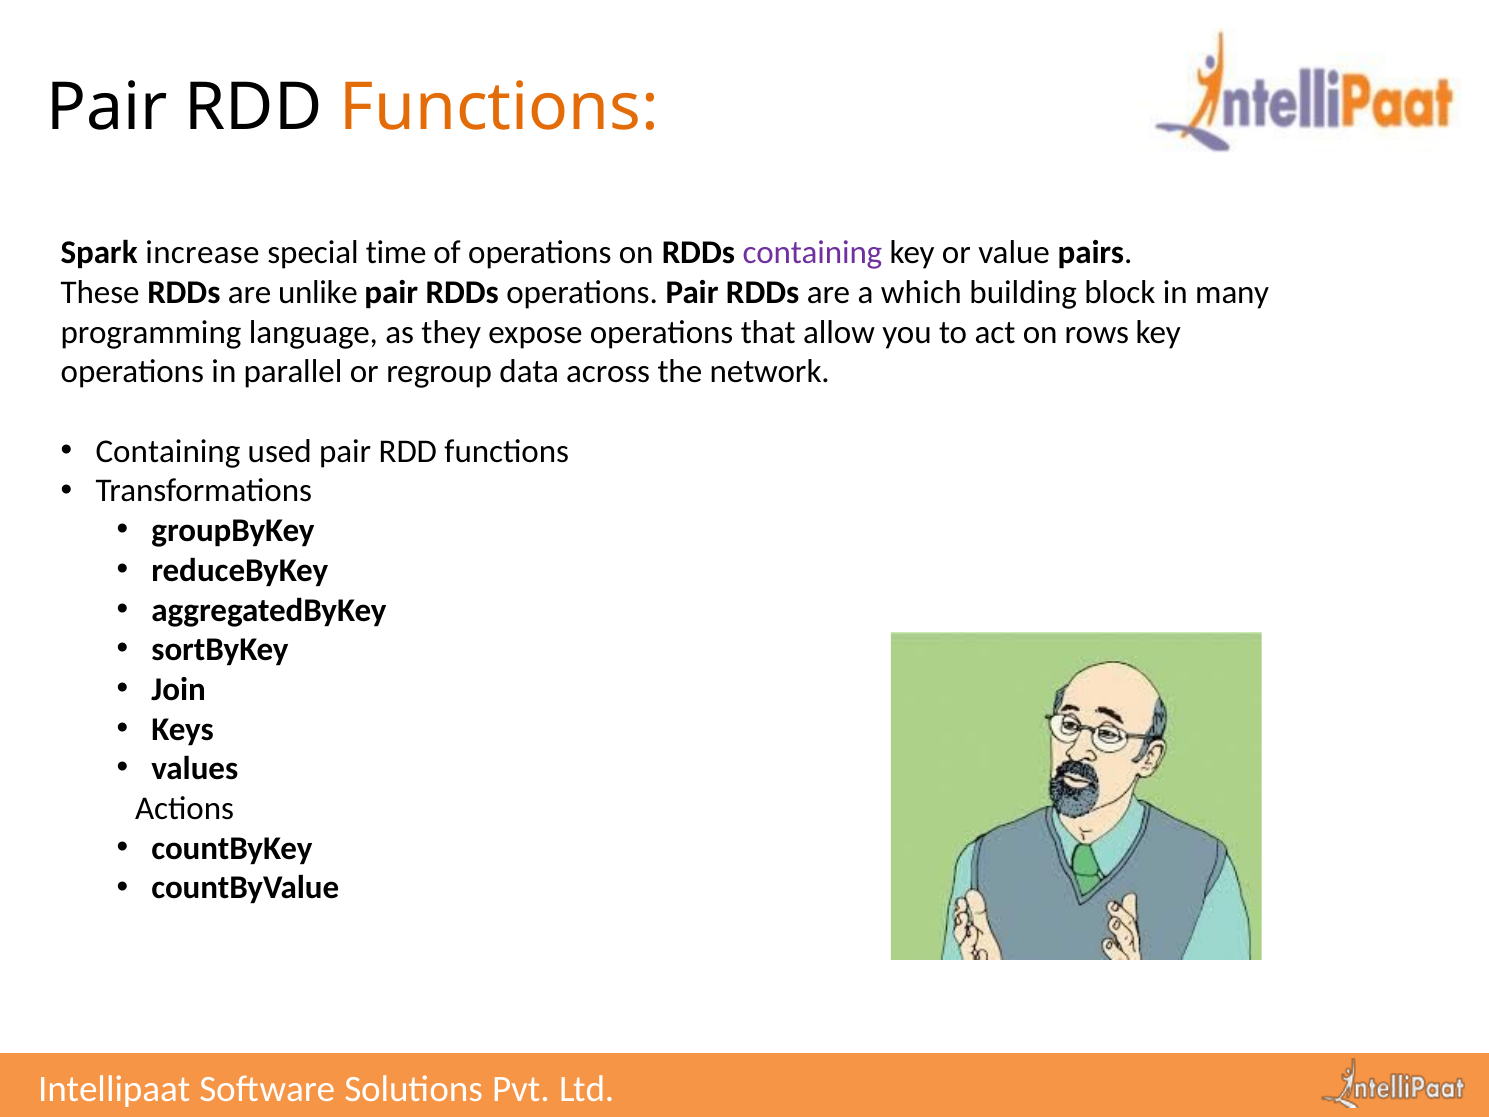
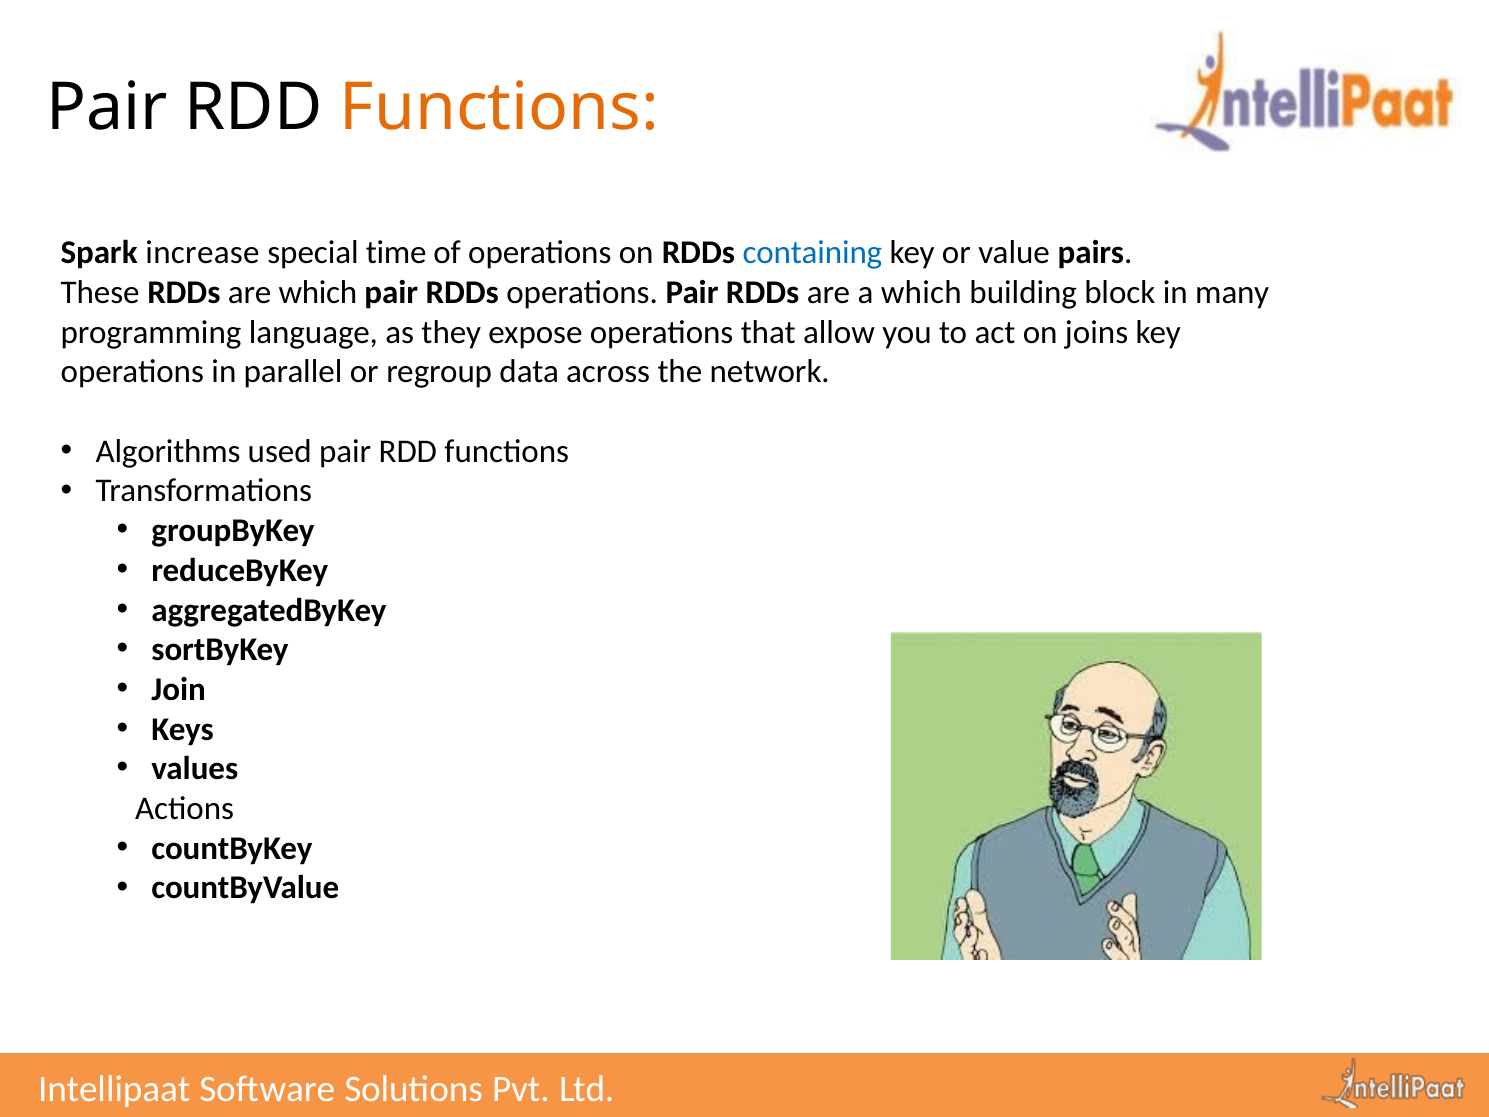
containing at (812, 253) colour: purple -> blue
are unlike: unlike -> which
rows: rows -> joins
Containing at (168, 451): Containing -> Algorithms
